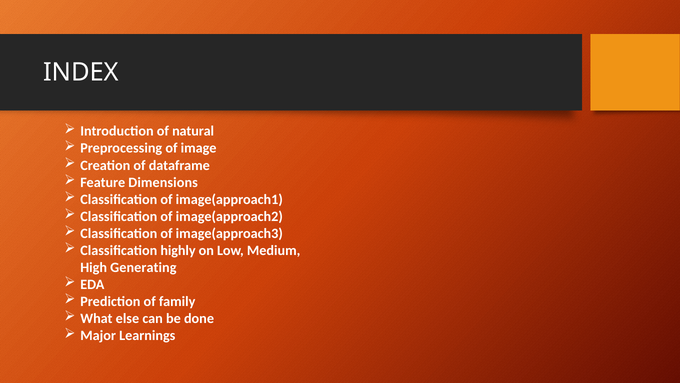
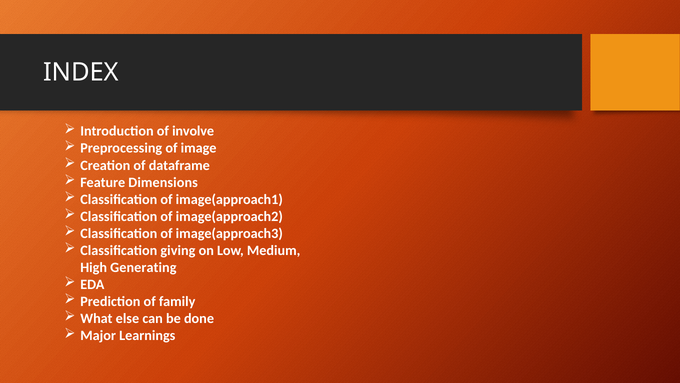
natural: natural -> involve
highly: highly -> giving
